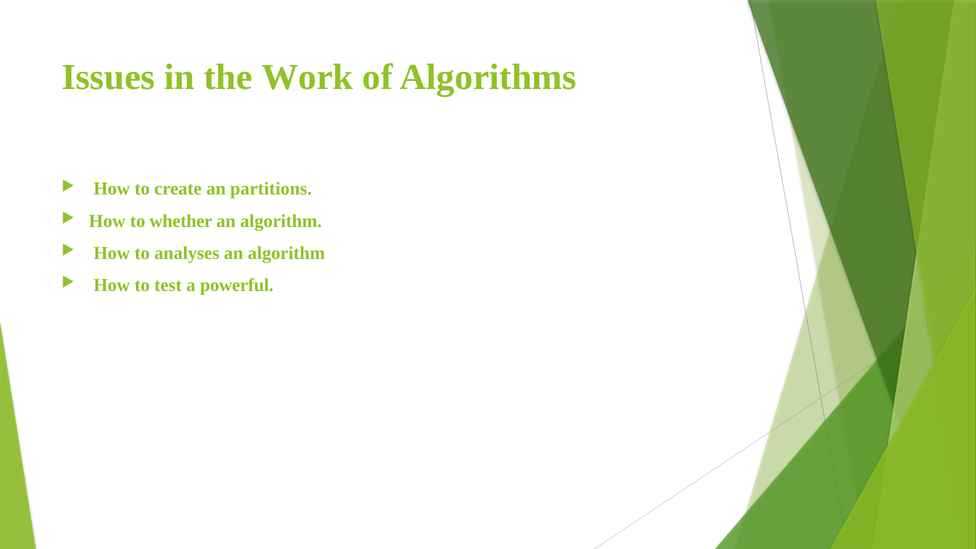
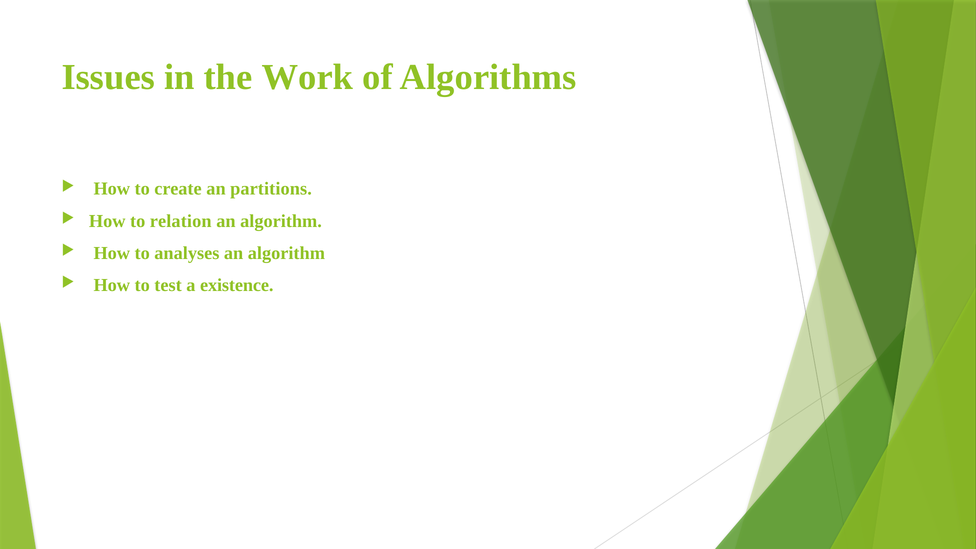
whether: whether -> relation
powerful: powerful -> existence
